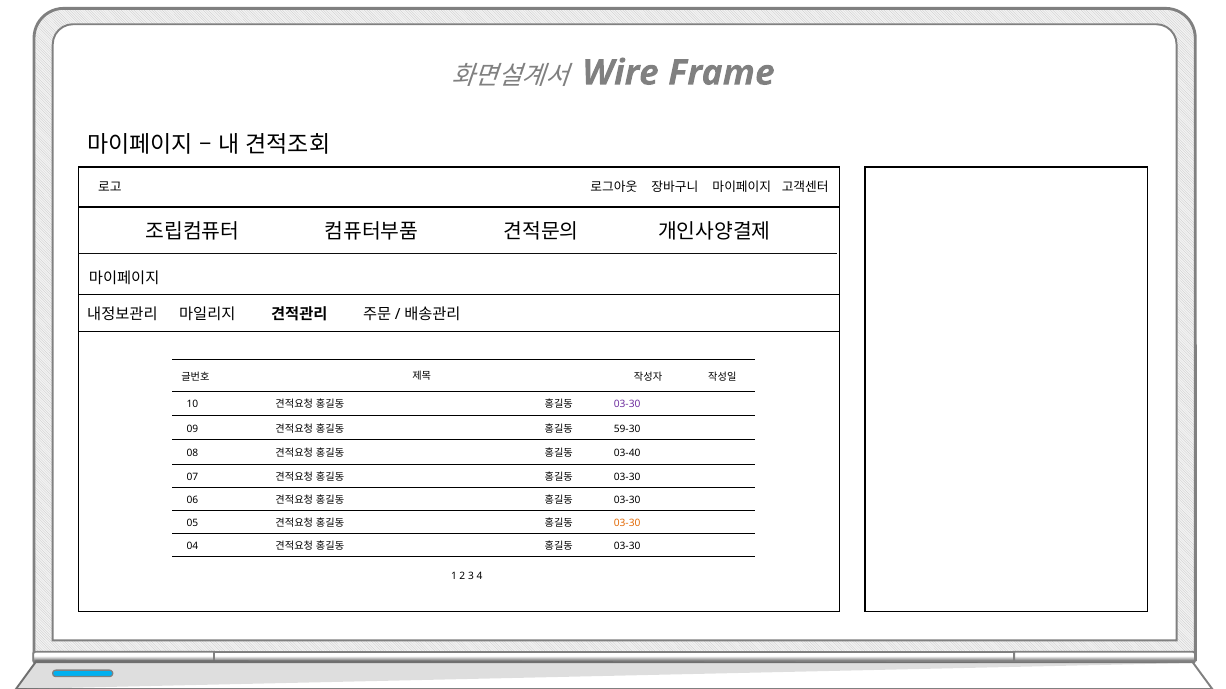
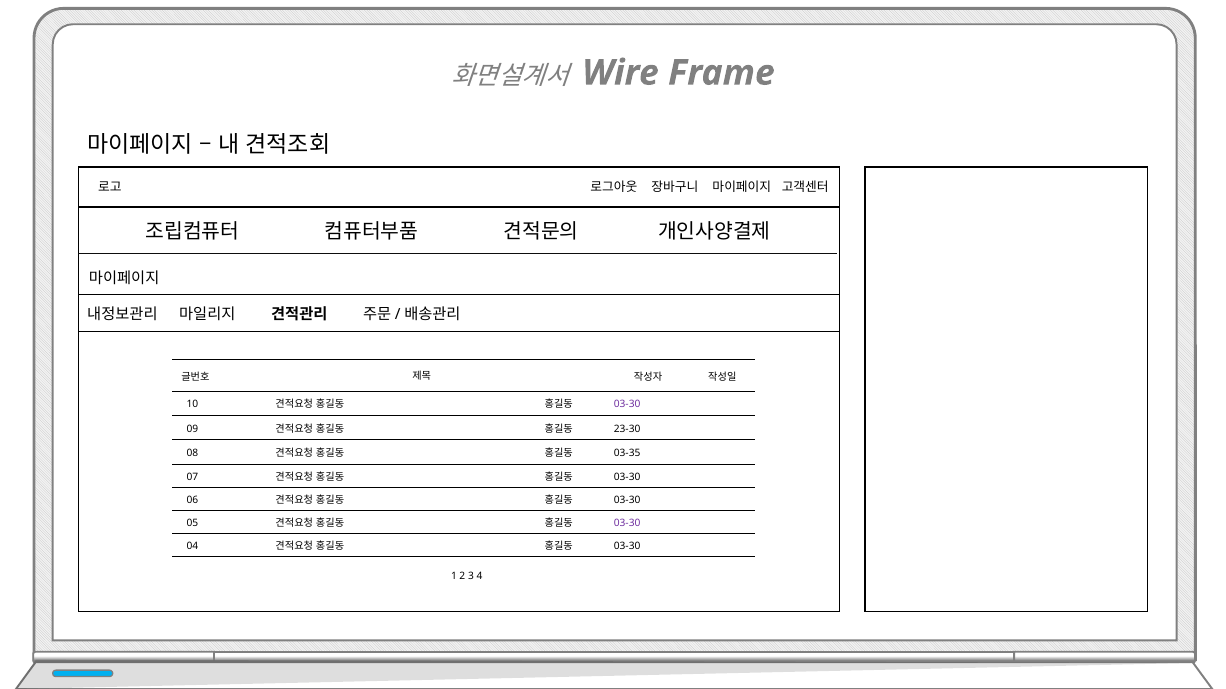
59-30: 59-30 -> 23-30
03-40: 03-40 -> 03-35
03-30 at (627, 523) colour: orange -> purple
